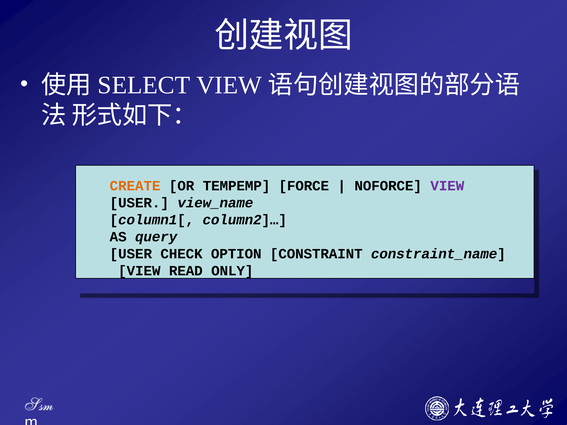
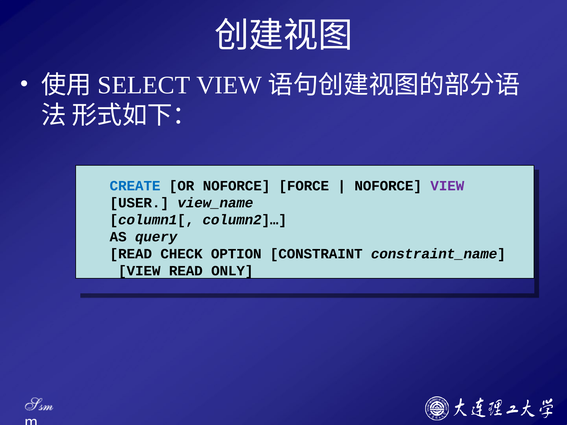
CREATE colour: orange -> blue
OR TEMPEMP: TEMPEMP -> NOFORCE
USER at (131, 254): USER -> READ
